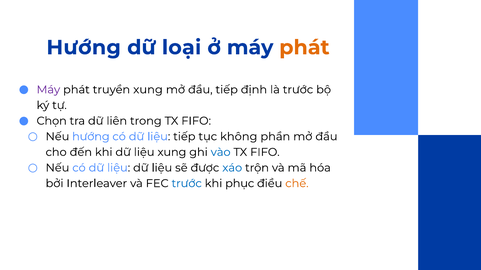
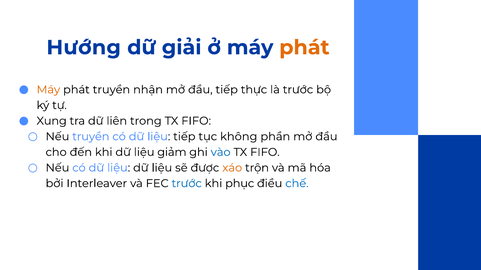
loại: loại -> giải
Máy at (48, 90) colour: purple -> orange
truyền xung: xung -> nhận
định: định -> thực
Chọn: Chọn -> Xung
Nếu hướng: hướng -> truyền
liệu xung: xung -> giảm
xáo colour: blue -> orange
chế colour: orange -> blue
